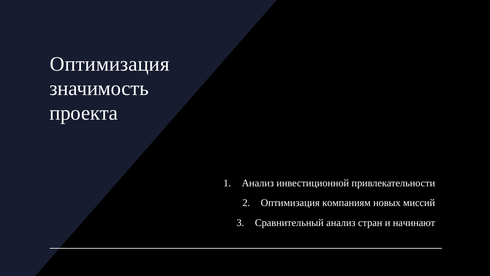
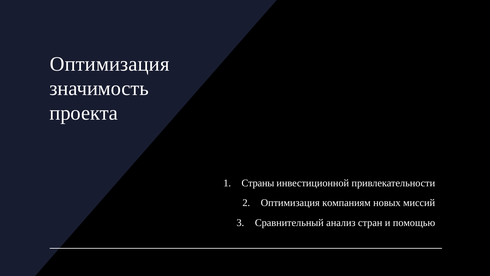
Анализ at (258, 183): Анализ -> Страны
начинают: начинают -> помощью
